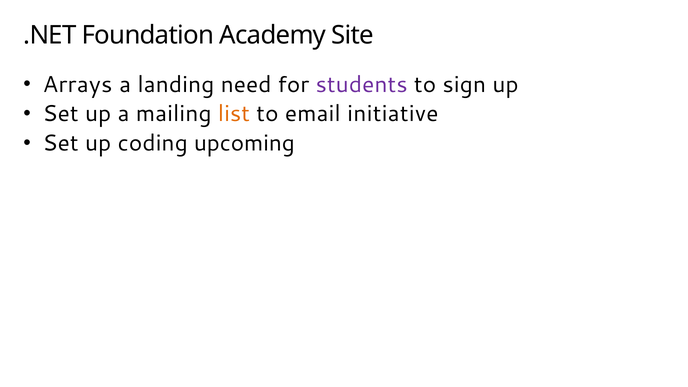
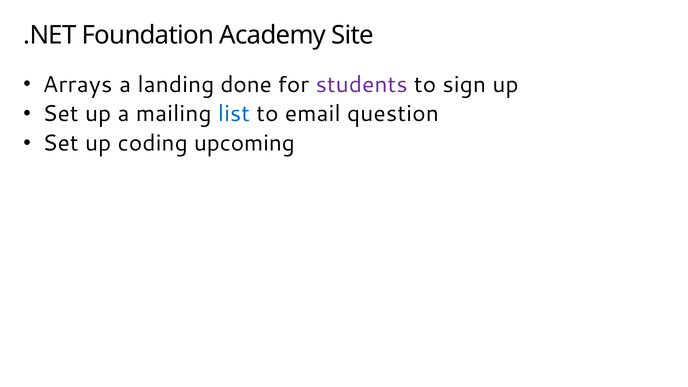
need: need -> done
list colour: orange -> blue
initiative: initiative -> question
